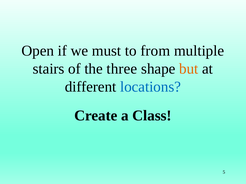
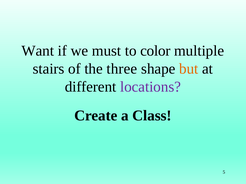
Open: Open -> Want
from: from -> color
locations colour: blue -> purple
